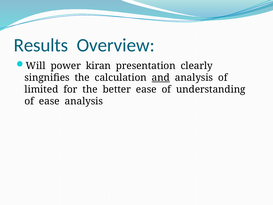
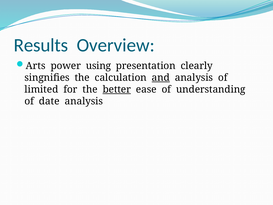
Will: Will -> Arts
kiran: kiran -> using
better underline: none -> present
of ease: ease -> date
